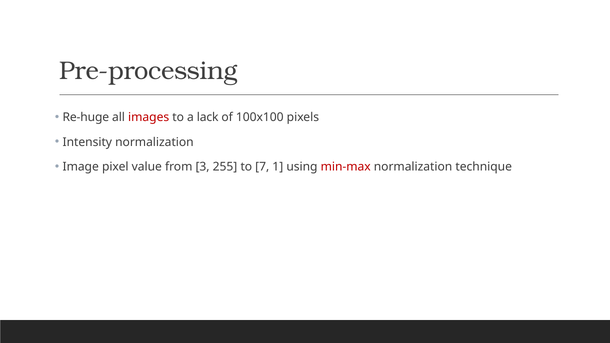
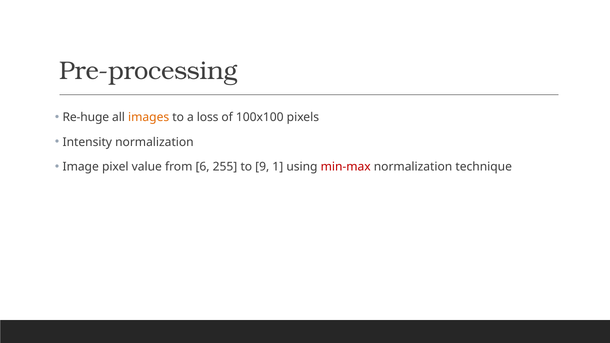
images colour: red -> orange
lack: lack -> loss
3: 3 -> 6
7: 7 -> 9
